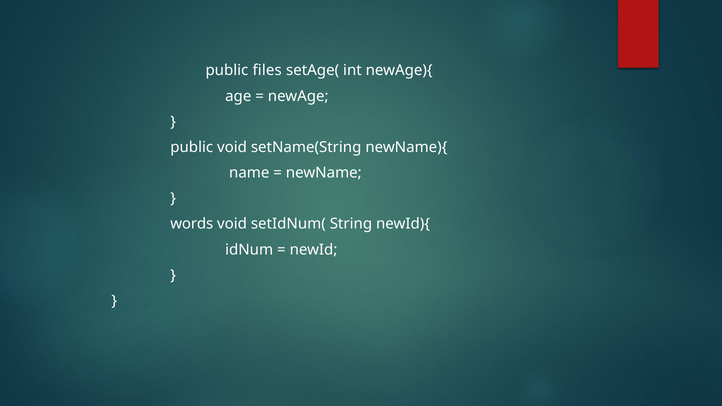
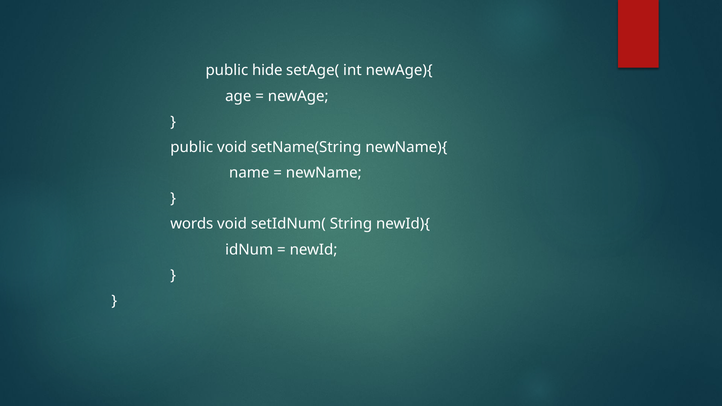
files: files -> hide
